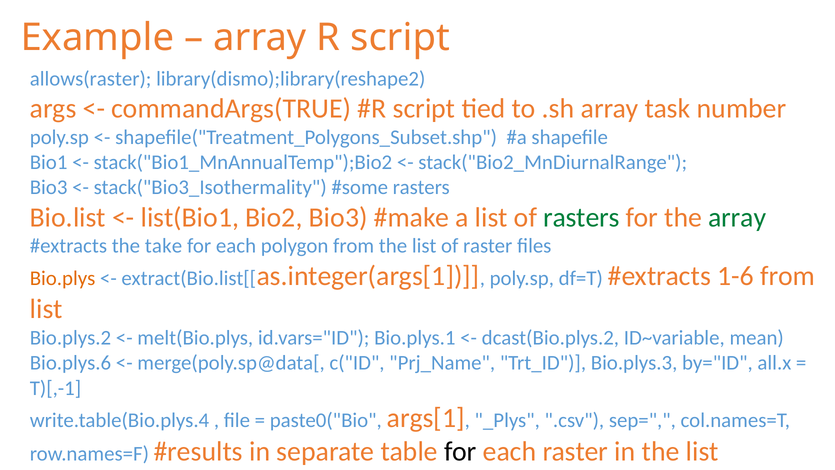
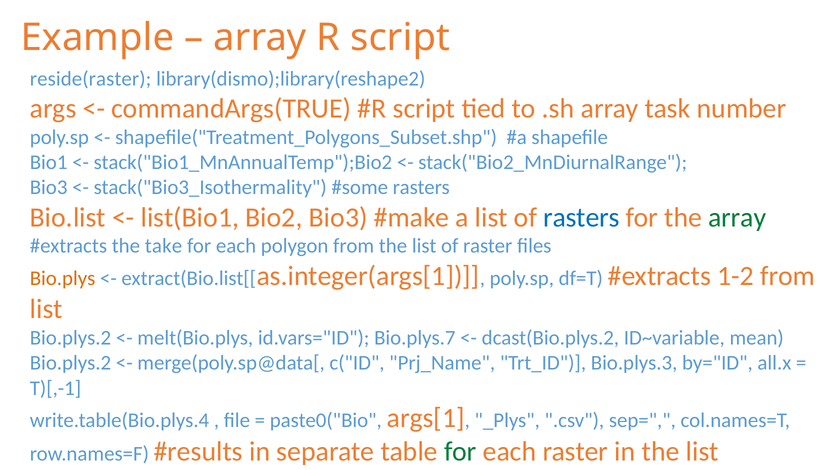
allows(raster: allows(raster -> reside(raster
rasters at (581, 217) colour: green -> blue
1-6: 1-6 -> 1-2
Bio.plys.1: Bio.plys.1 -> Bio.plys.7
Bio.plys.6 at (70, 363): Bio.plys.6 -> Bio.plys.2
for at (460, 451) colour: black -> green
